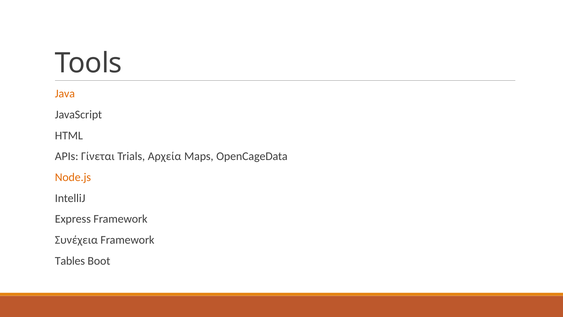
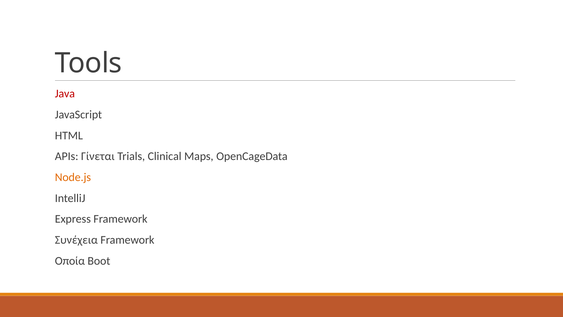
Java colour: orange -> red
Αρχεία: Αρχεία -> Clinical
Tables: Tables -> Οποία
